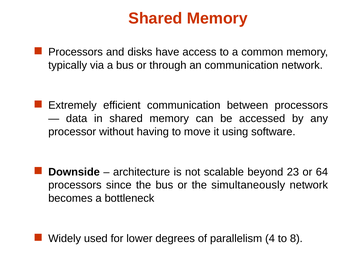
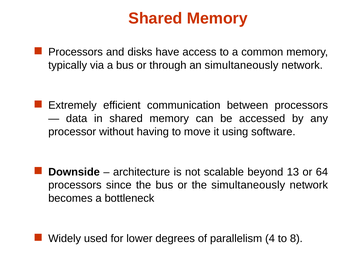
an communication: communication -> simultaneously
23: 23 -> 13
